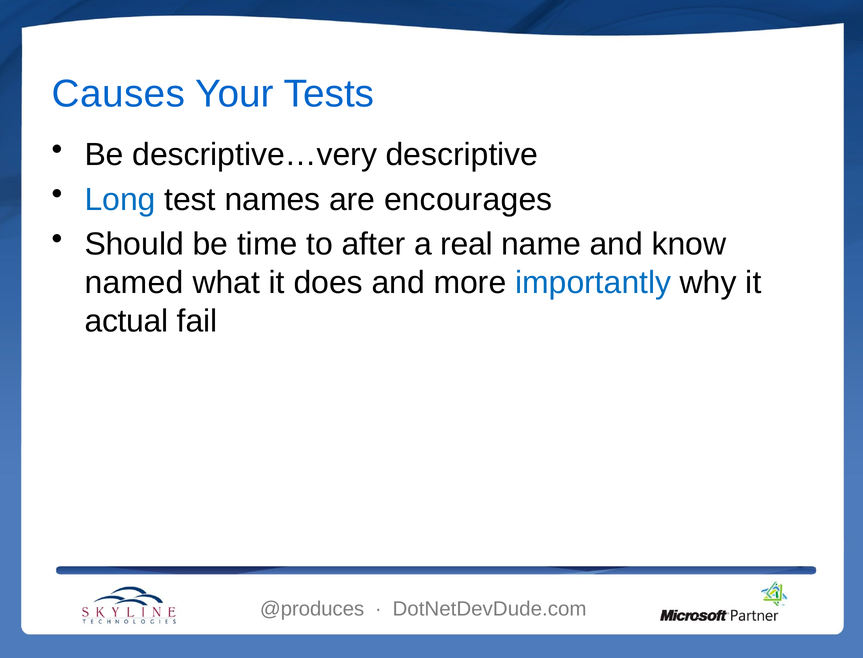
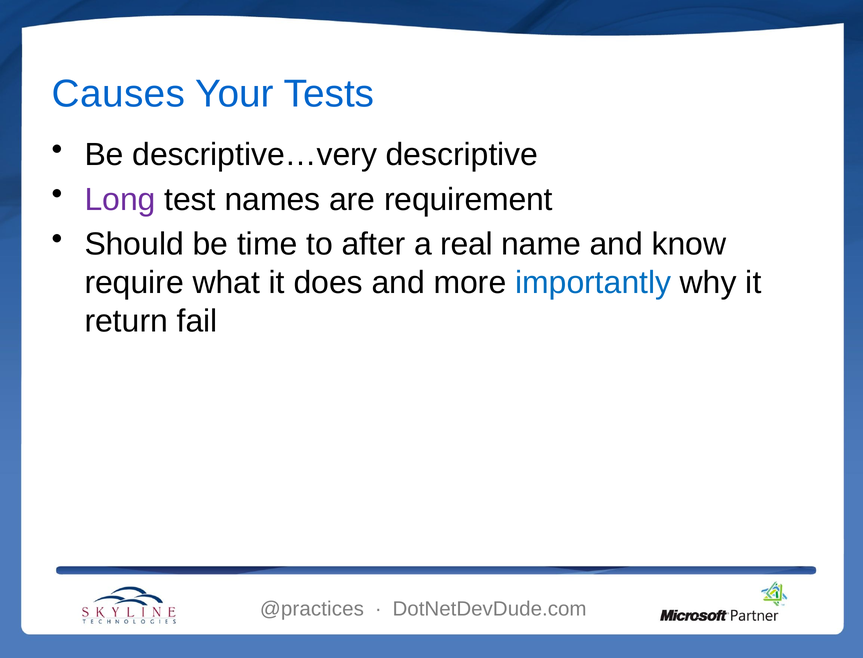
Long colour: blue -> purple
encourages: encourages -> requirement
named: named -> require
actual: actual -> return
@produces: @produces -> @practices
